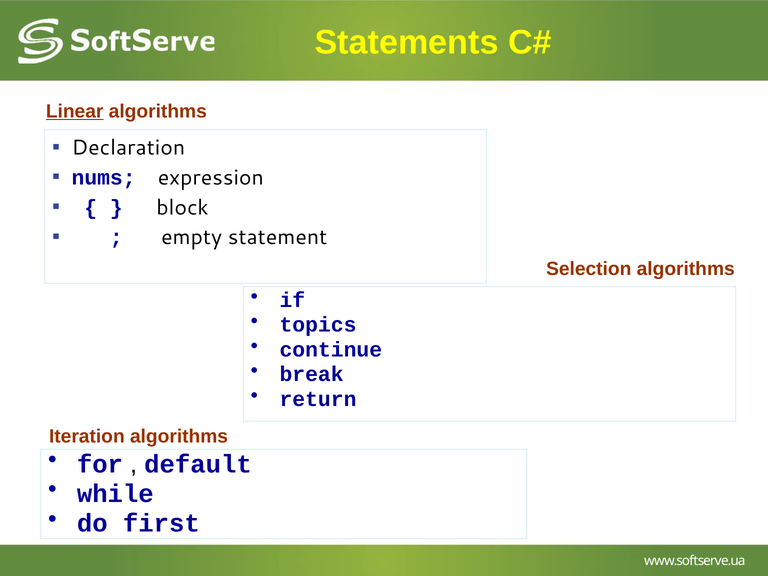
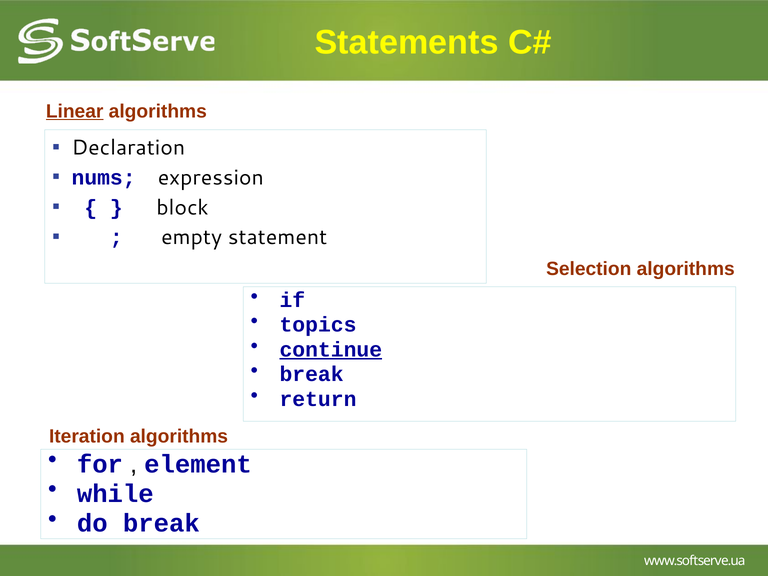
continue underline: none -> present
default: default -> element
do first: first -> break
